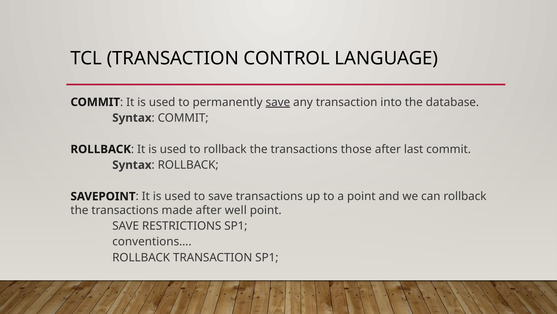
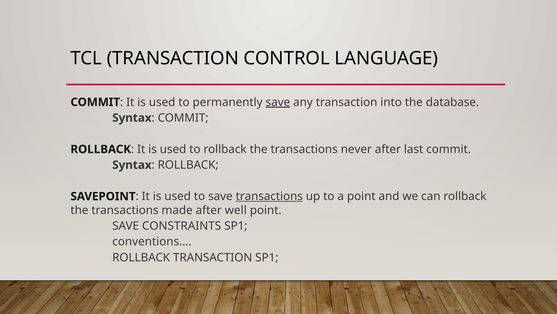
those: those -> never
transactions at (269, 196) underline: none -> present
RESTRICTIONS: RESTRICTIONS -> CONSTRAINTS
